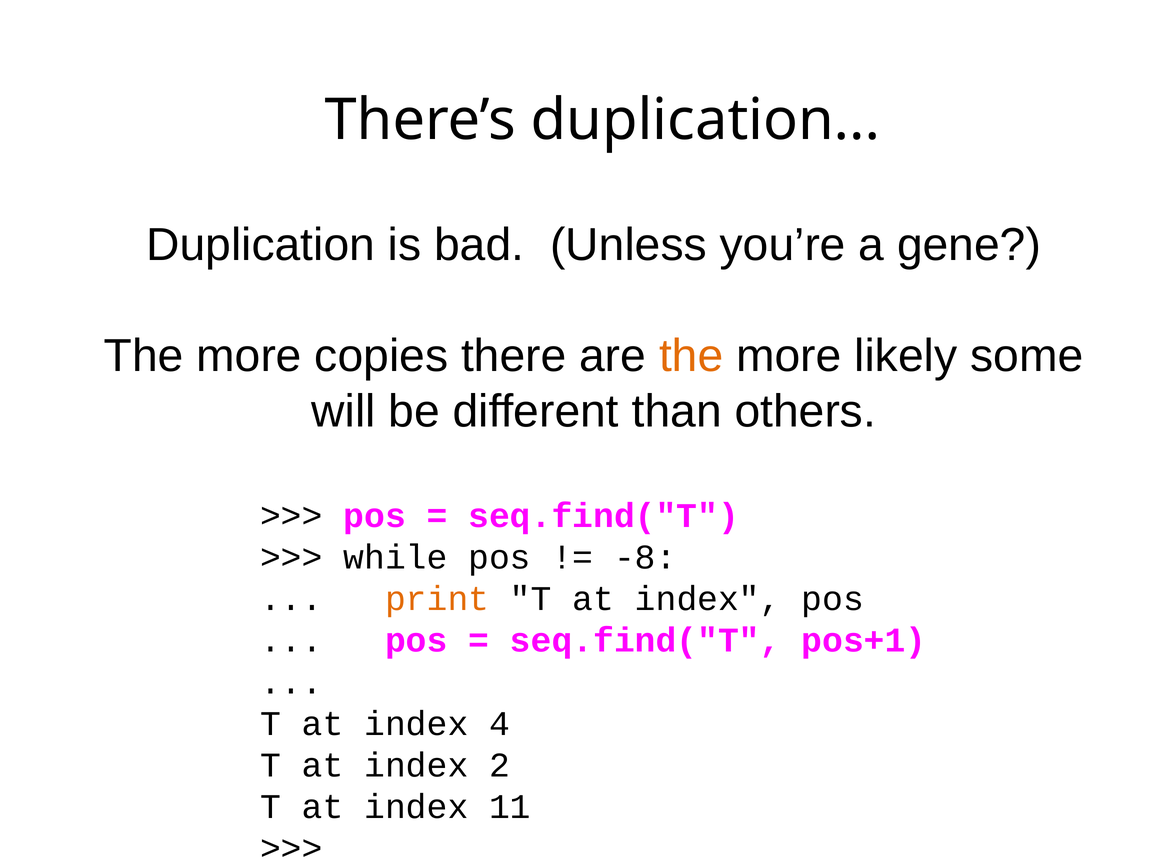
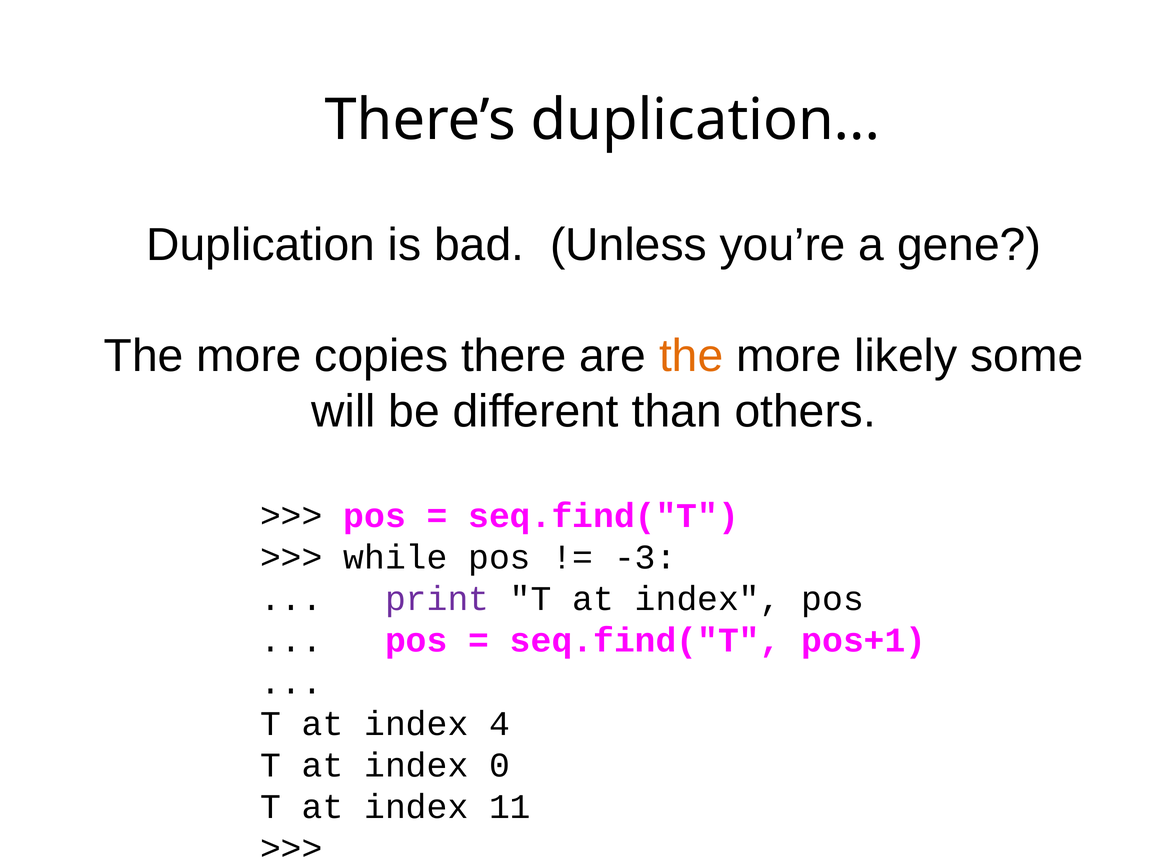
-8: -8 -> -3
print colour: orange -> purple
2: 2 -> 0
